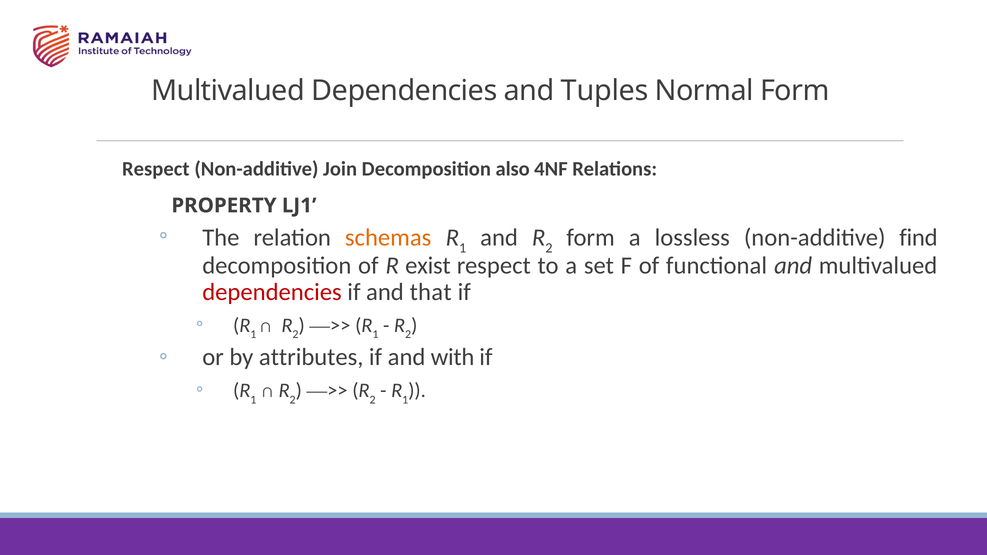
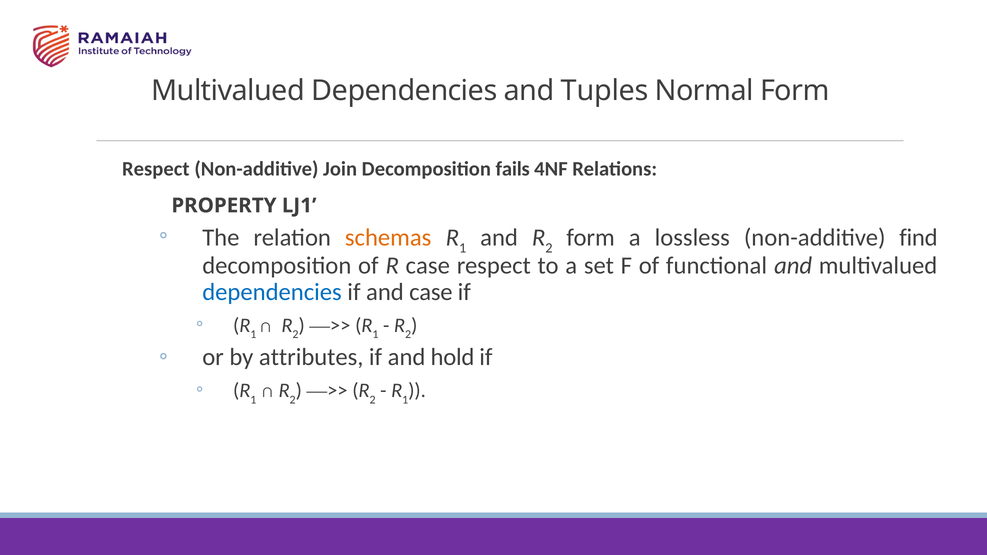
also: also -> fails
R exist: exist -> case
dependencies at (272, 292) colour: red -> blue
and that: that -> case
with: with -> hold
